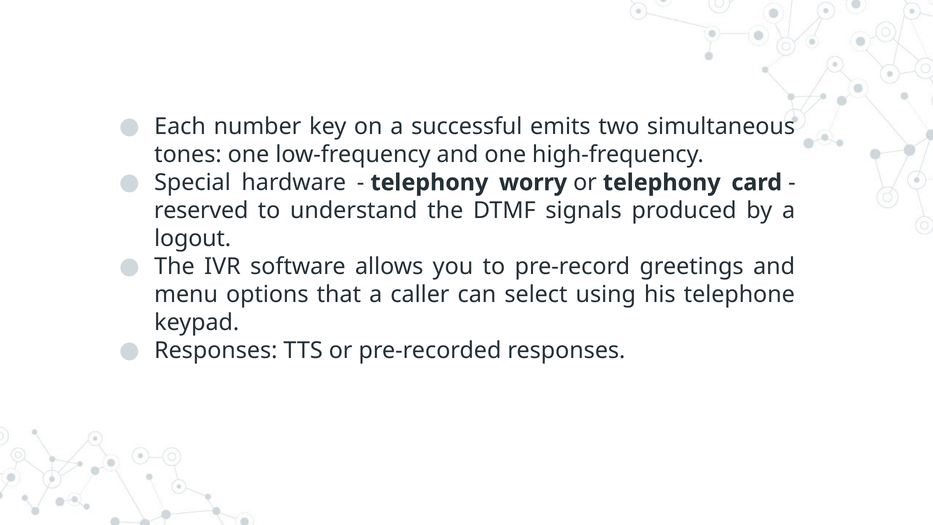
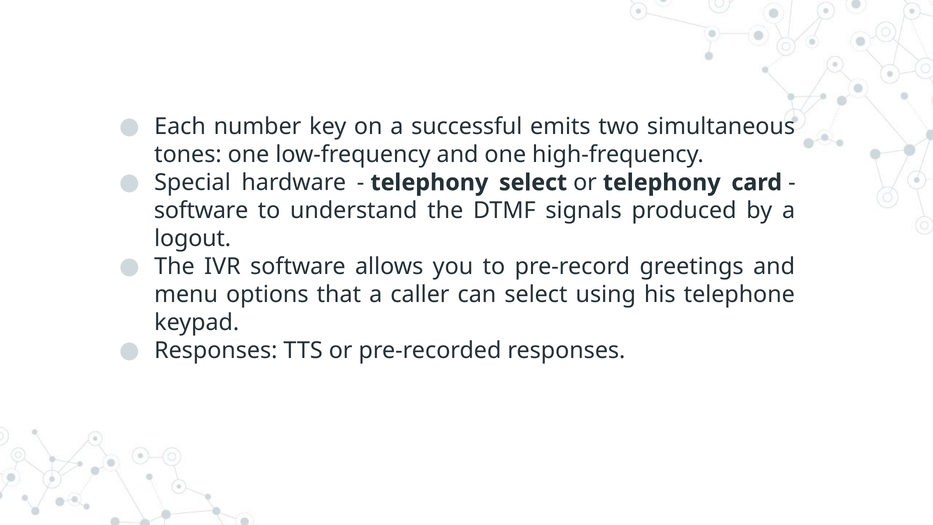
telephony worry: worry -> select
reserved at (201, 210): reserved -> software
